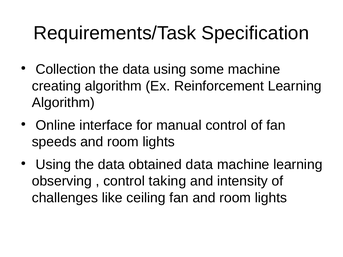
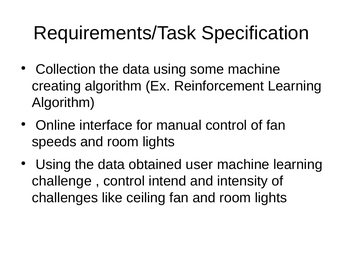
obtained data: data -> user
observing: observing -> challenge
taking: taking -> intend
